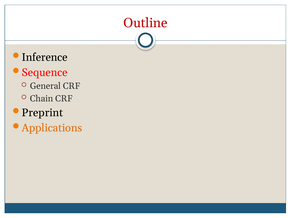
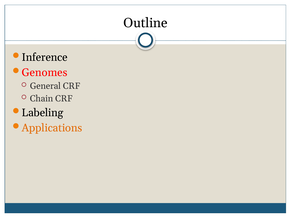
Outline colour: red -> black
Sequence: Sequence -> Genomes
Preprint: Preprint -> Labeling
